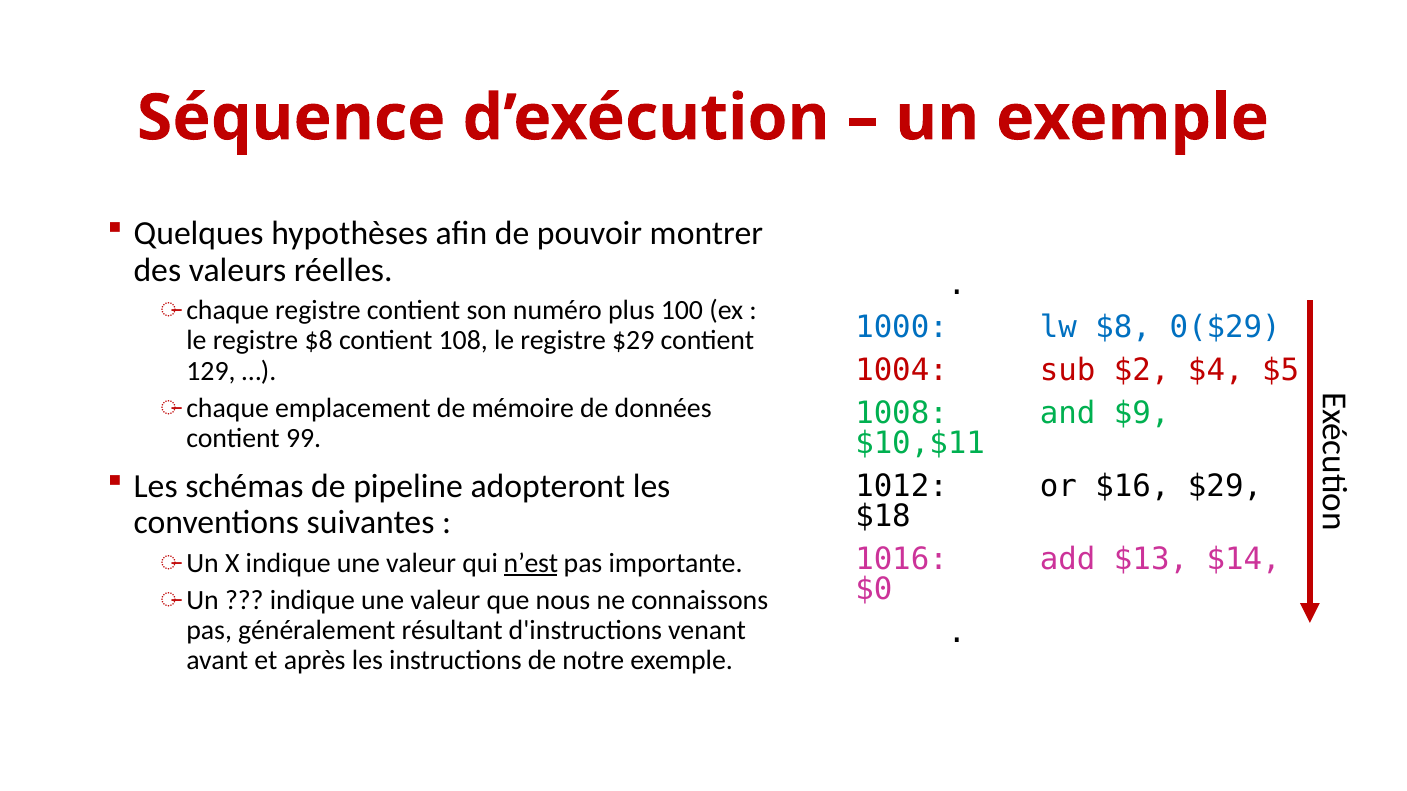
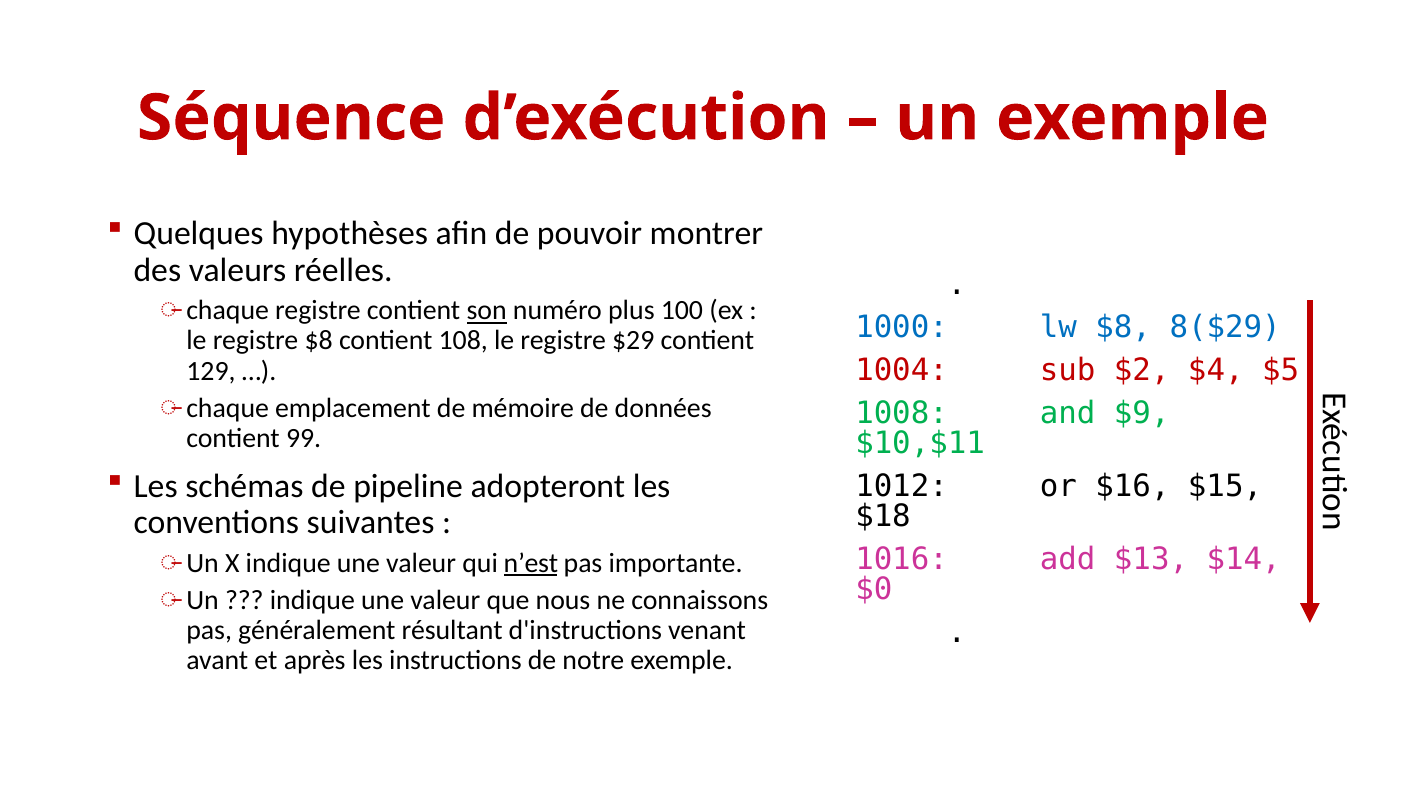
son underline: none -> present
0($29: 0($29 -> 8($29
$16 $29: $29 -> $15
